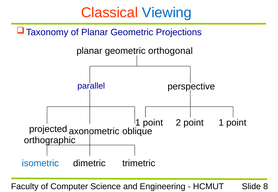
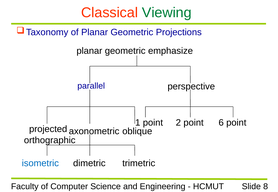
Viewing colour: blue -> green
orthogonal: orthogonal -> emphasize
1 point 1: 1 -> 6
